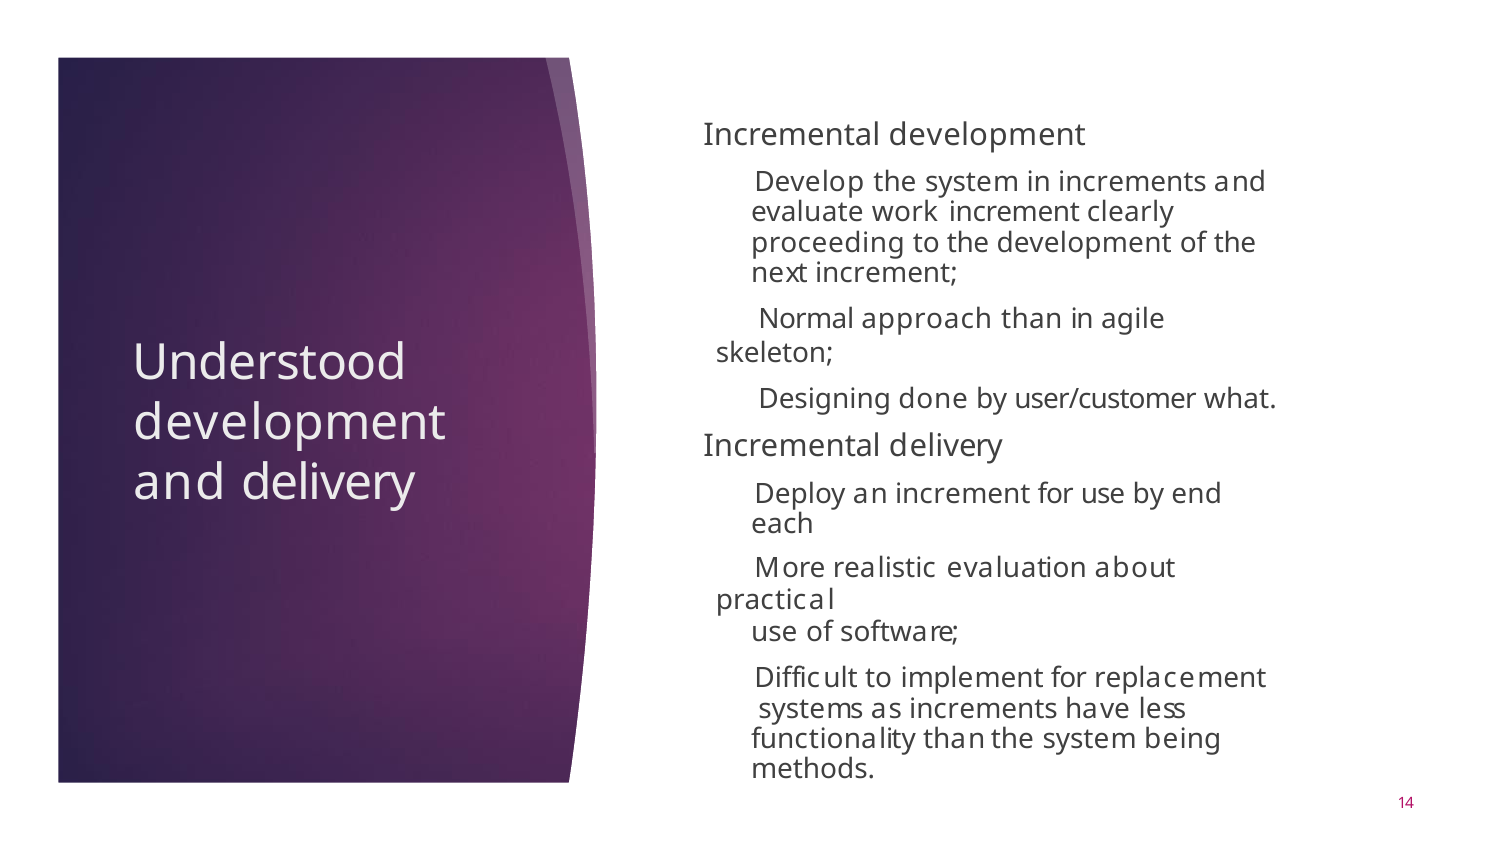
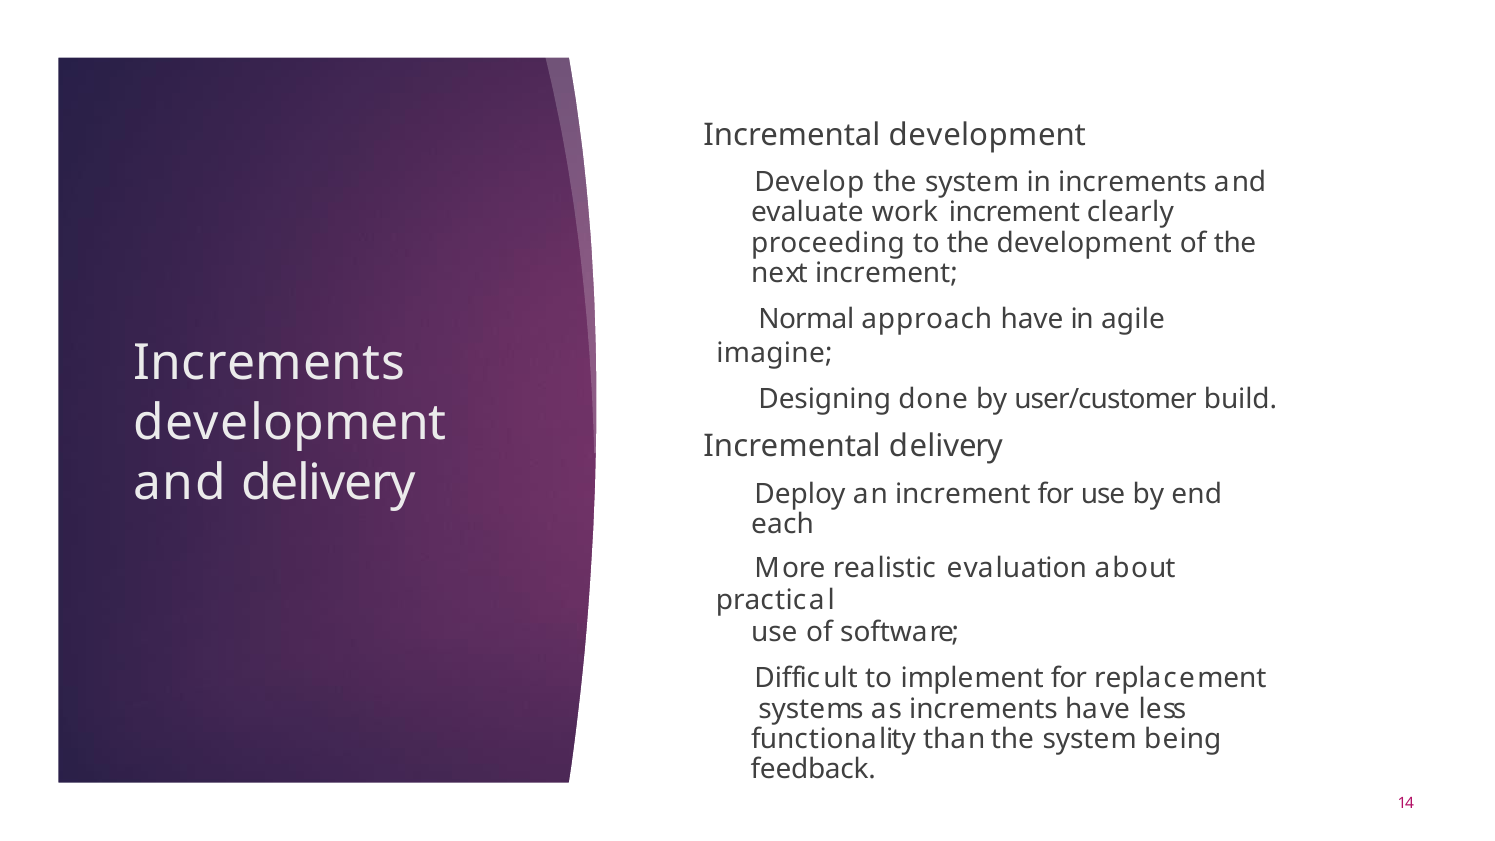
approach than: than -> have
skeleton: skeleton -> imagine
Understood at (270, 363): Understood -> Increments
what: what -> build
methods: methods -> feedback
